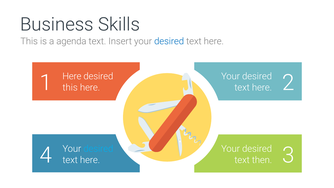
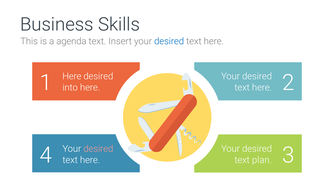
this at (70, 87): this -> into
desired at (98, 149) colour: light blue -> pink
then: then -> plan
